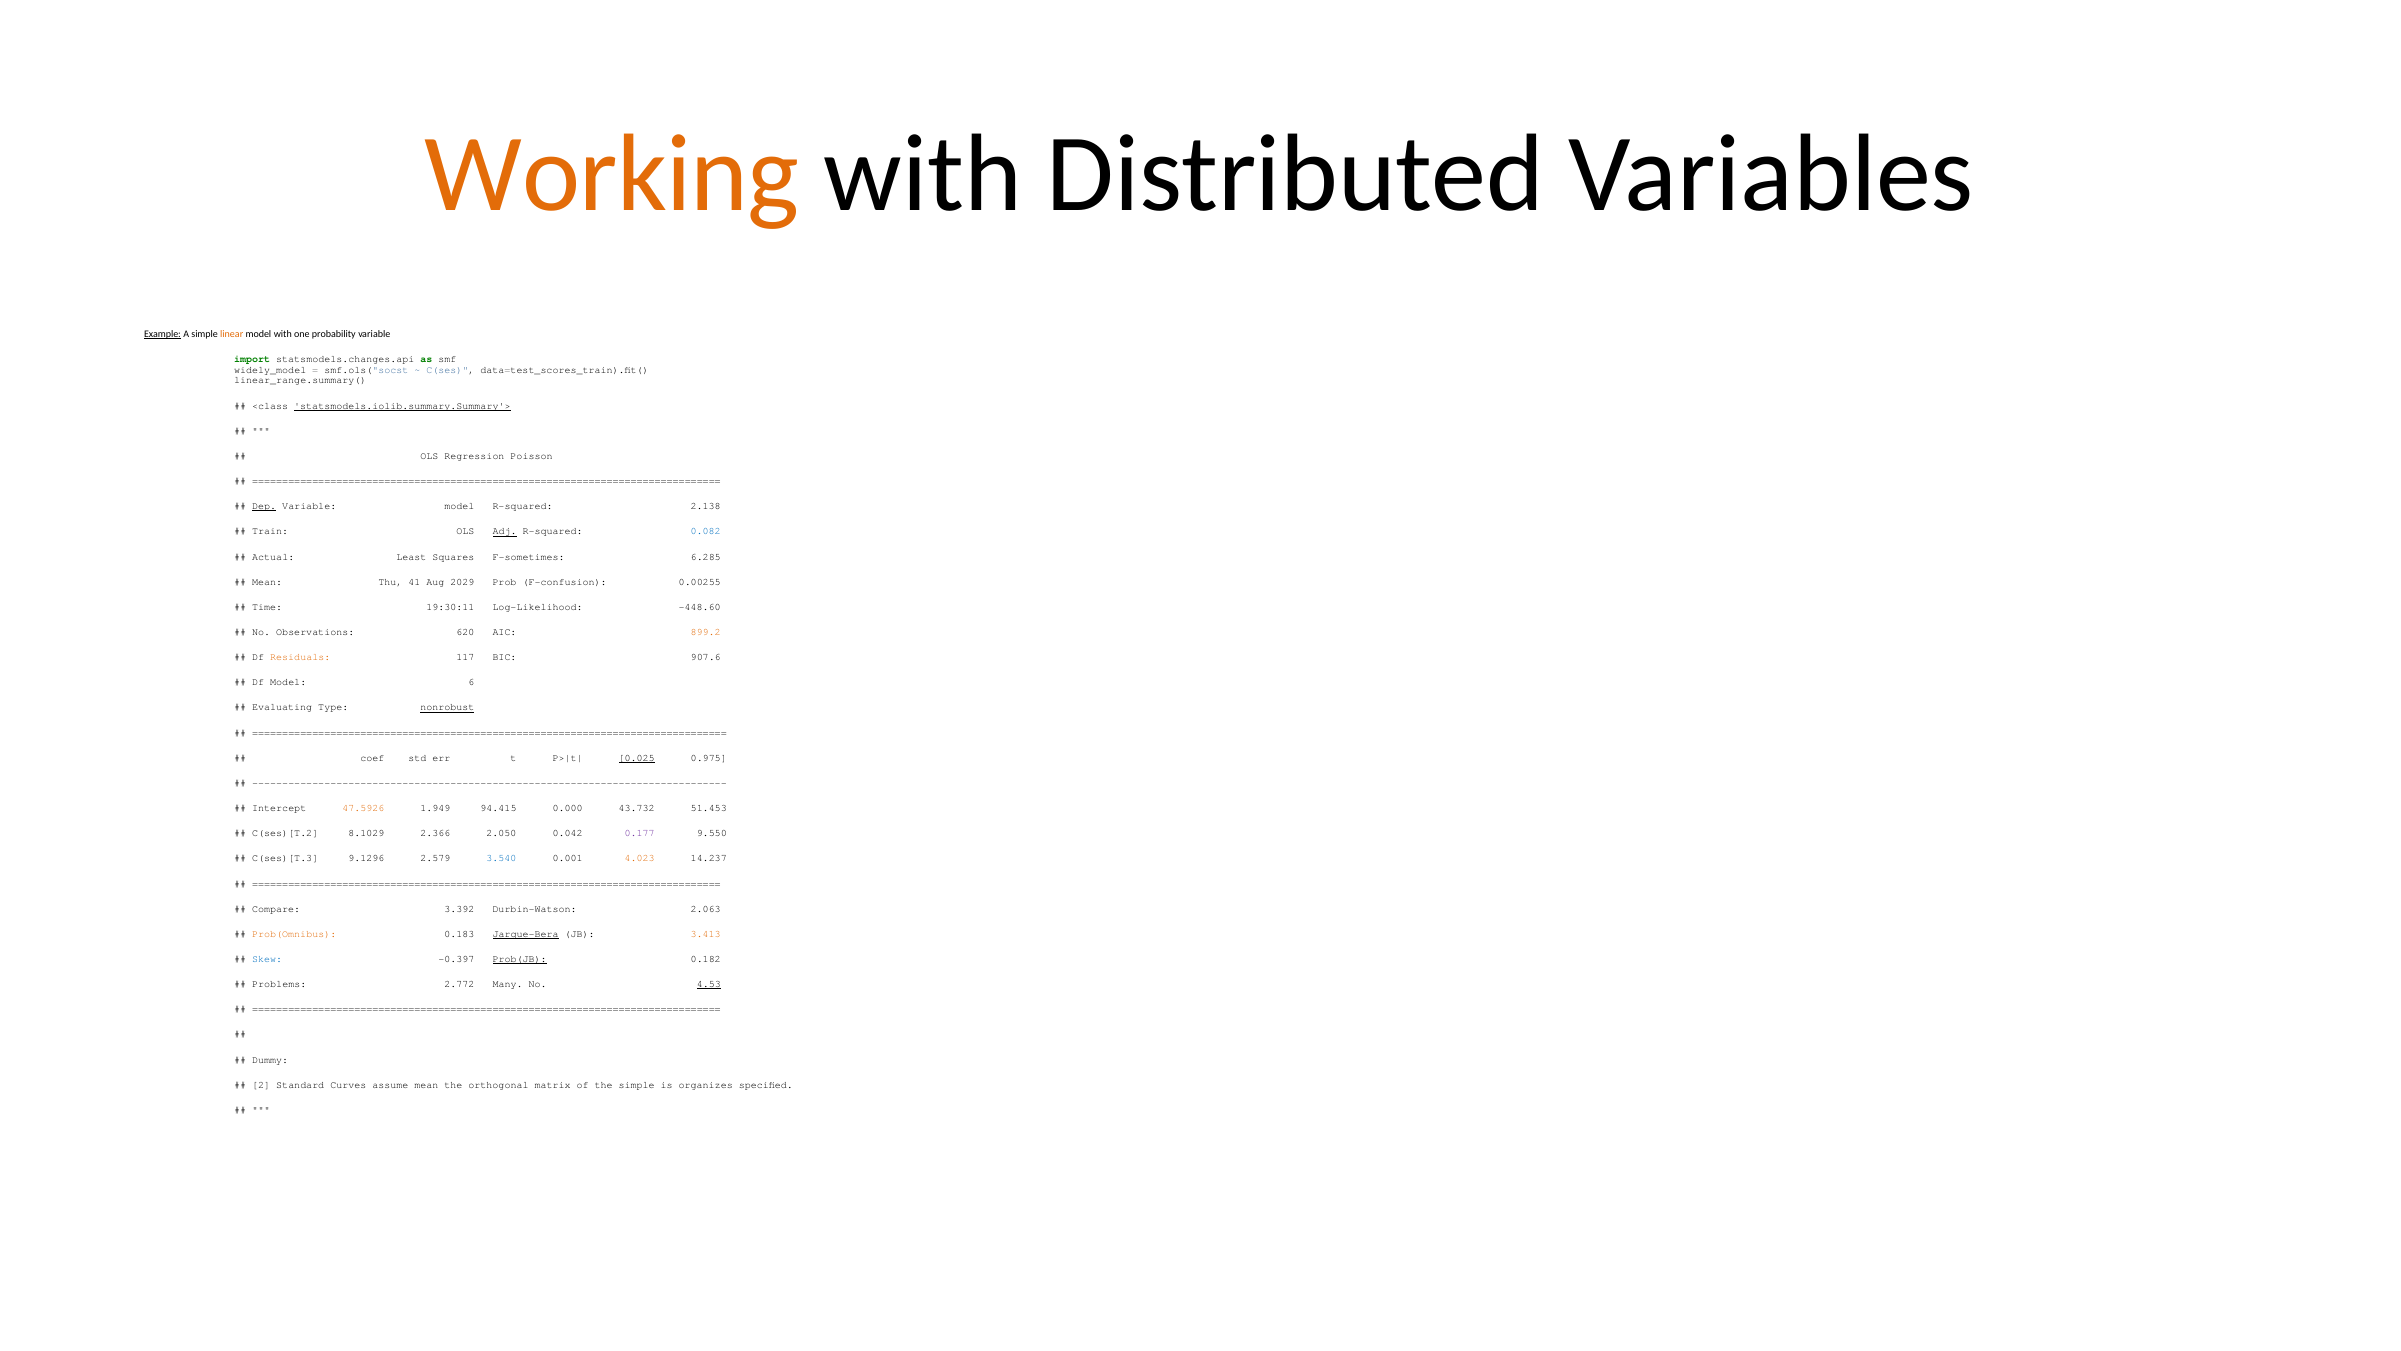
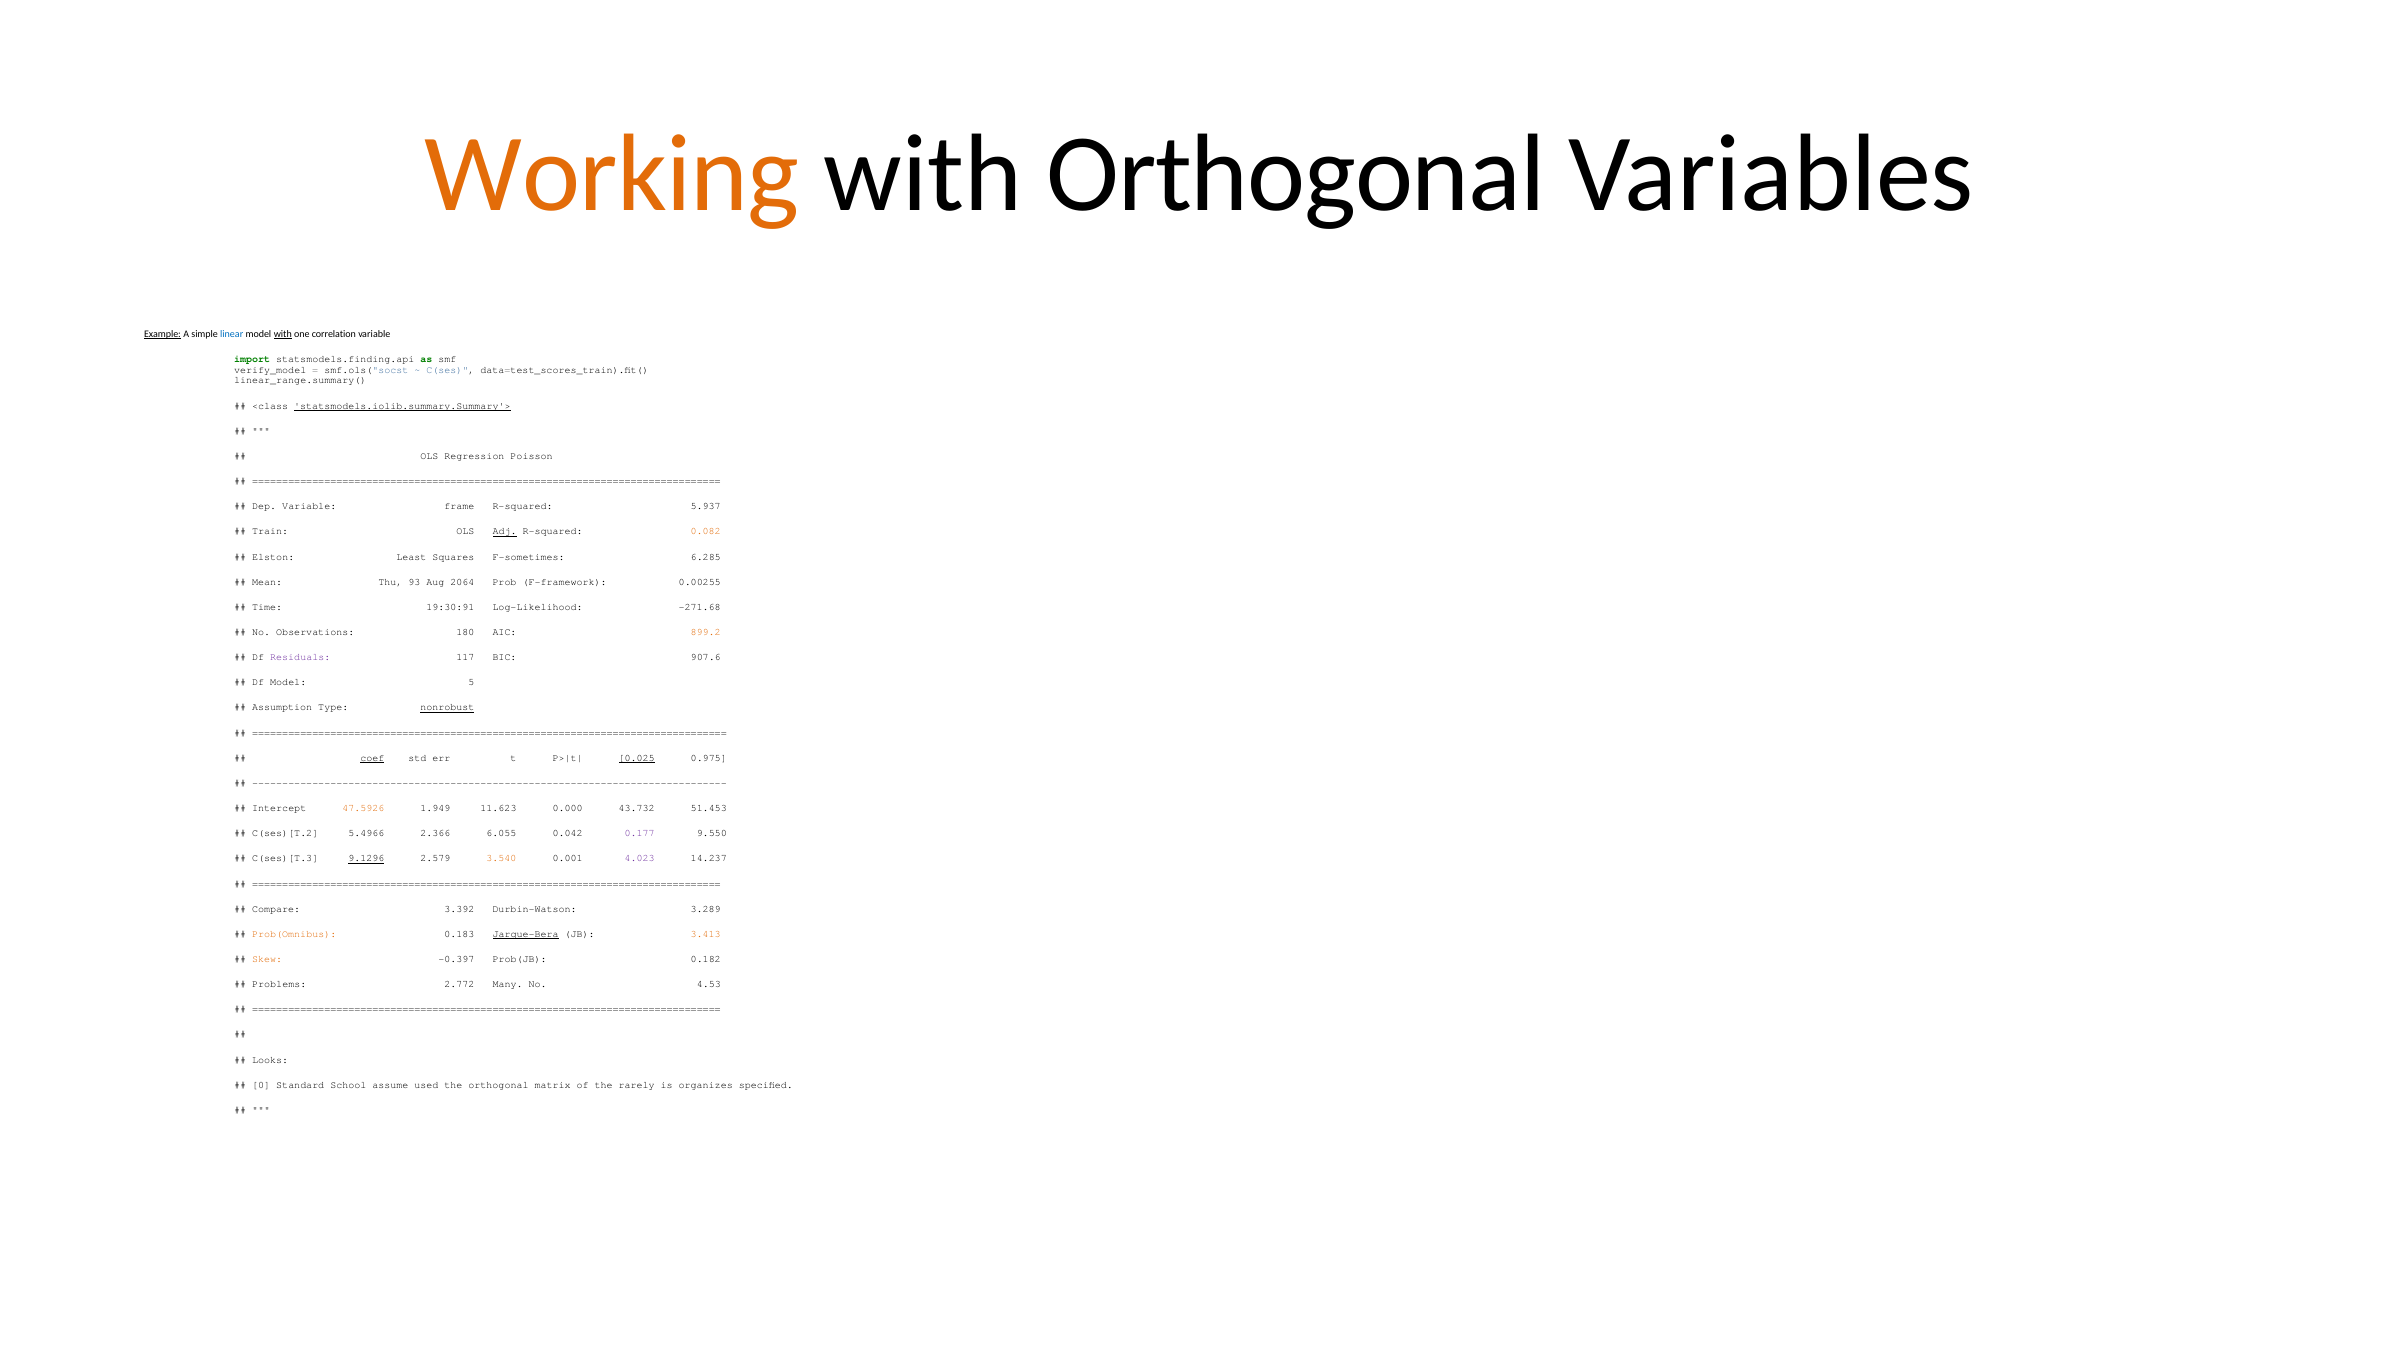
with Distributed: Distributed -> Orthogonal
linear colour: orange -> blue
with at (283, 334) underline: none -> present
probability: probability -> correlation
statsmodels.changes.api: statsmodels.changes.api -> statsmodels.finding.api
widely_model: widely_model -> verify_model
Dep underline: present -> none
Variable model: model -> frame
2.138: 2.138 -> 5.937
0.082 colour: blue -> orange
Actual: Actual -> Elston
41: 41 -> 93
2029: 2029 -> 2064
F-confusion: F-confusion -> F-framework
19:30:11: 19:30:11 -> 19:30:91
-448.60: -448.60 -> -271.68
620: 620 -> 180
Residuals colour: orange -> purple
6: 6 -> 5
Evaluating: Evaluating -> Assumption
coef underline: none -> present
94.415: 94.415 -> 11.623
8.1029: 8.1029 -> 5.4966
2.050: 2.050 -> 6.055
9.1296 underline: none -> present
3.540 colour: blue -> orange
4.023 colour: orange -> purple
2.063: 2.063 -> 3.289
Skew colour: blue -> orange
Prob(JB underline: present -> none
4.53 underline: present -> none
Dummy: Dummy -> Looks
2: 2 -> 0
Curves: Curves -> School
assume mean: mean -> used
the simple: simple -> rarely
